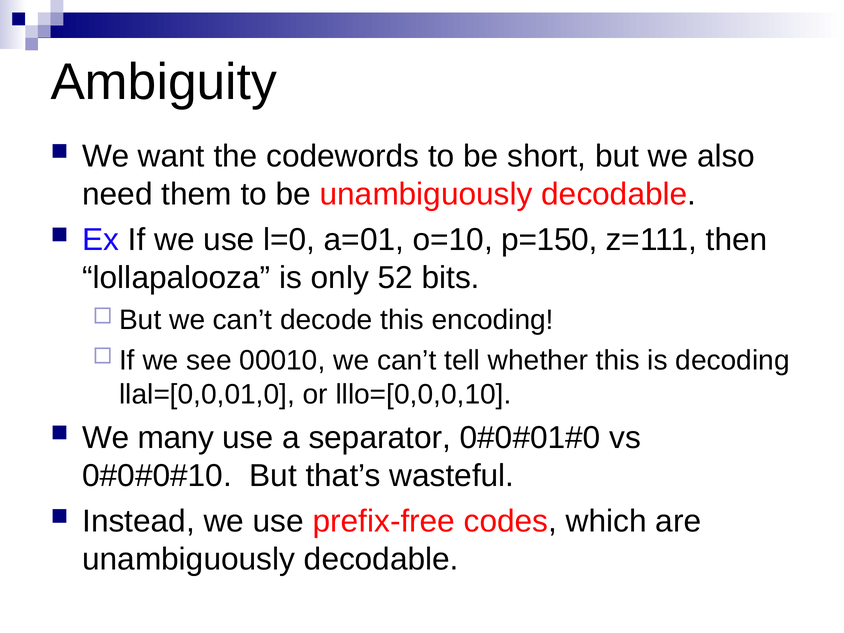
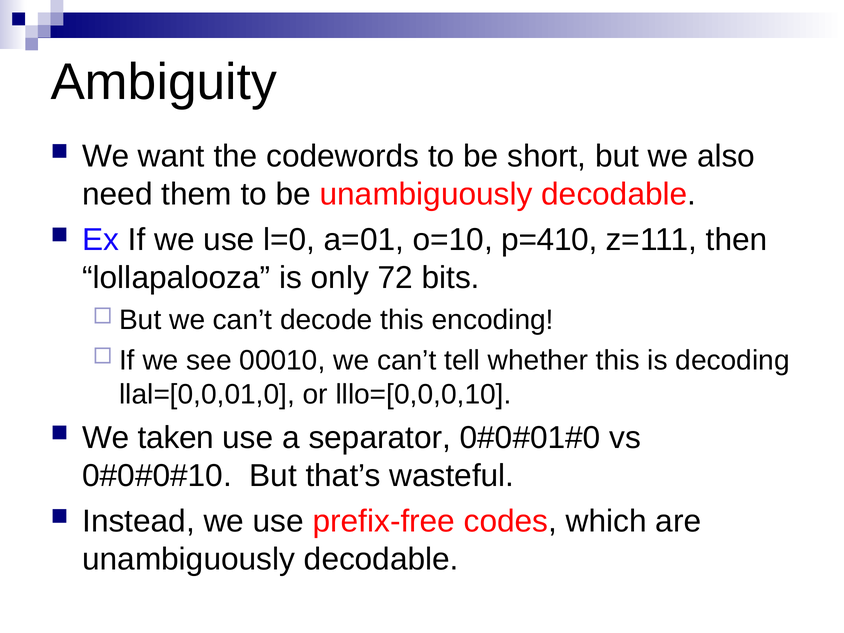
p=150: p=150 -> p=410
52: 52 -> 72
many: many -> taken
